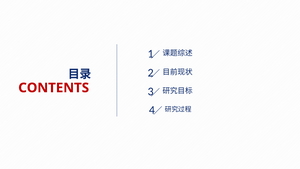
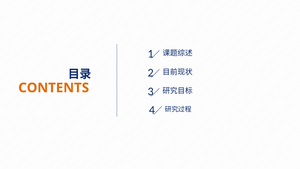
CONTENTS colour: red -> orange
